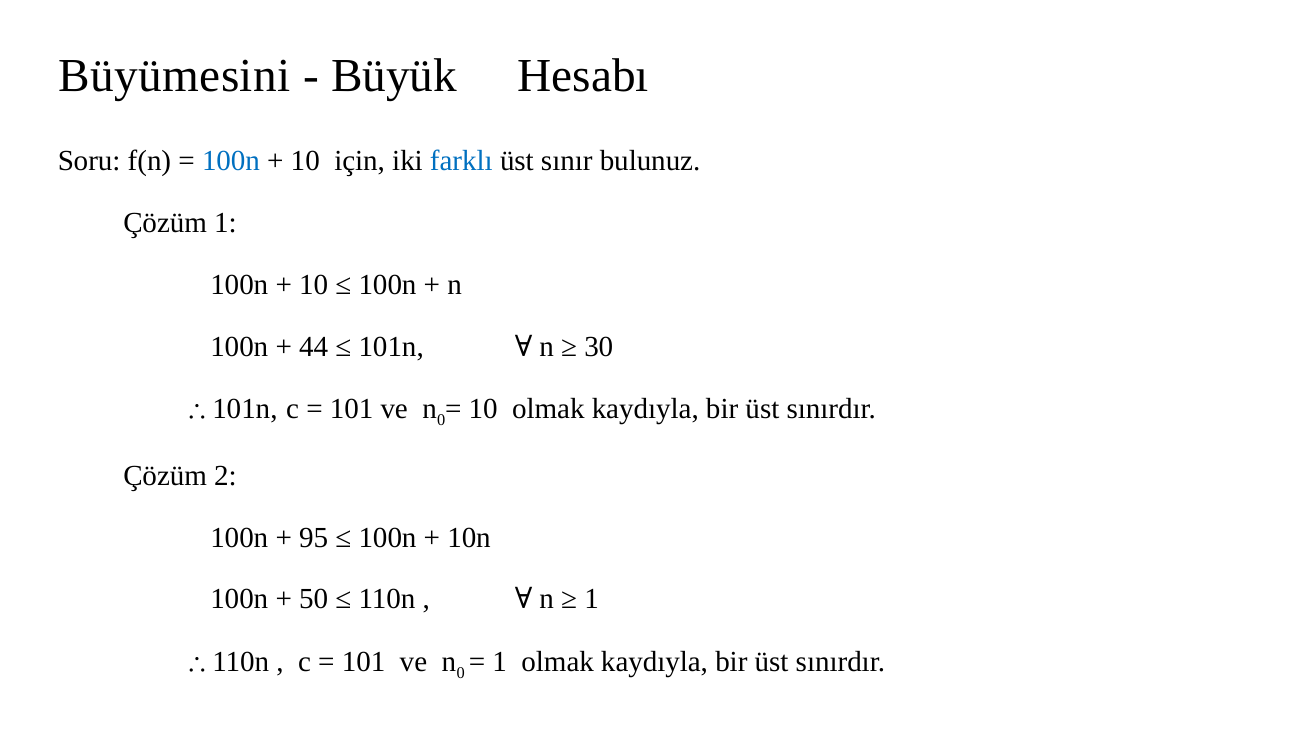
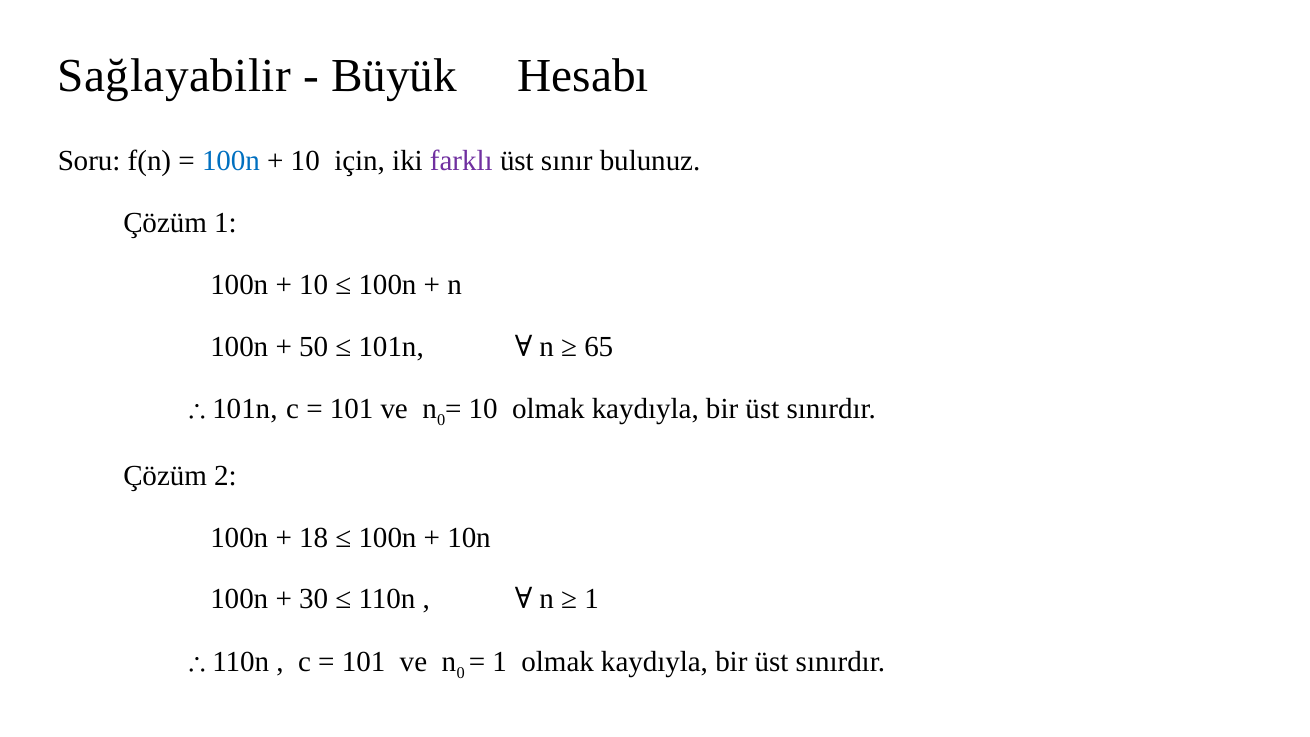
Büyümesini: Büyümesini -> Sağlayabilir
farklı colour: blue -> purple
44: 44 -> 50
30: 30 -> 65
95: 95 -> 18
50: 50 -> 30
